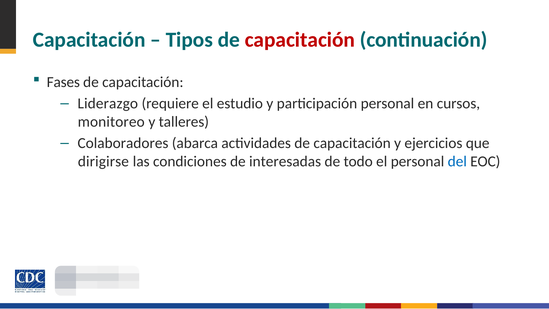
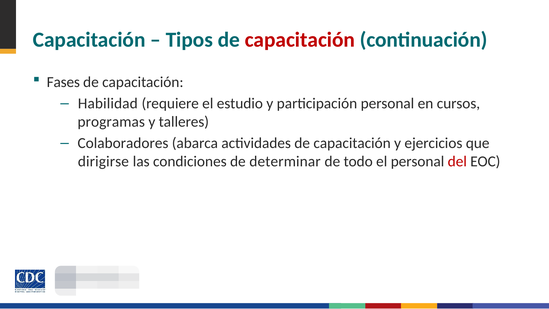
Liderazgo: Liderazgo -> Habilidad
monitoreo: monitoreo -> programas
interesadas: interesadas -> determinar
del colour: blue -> red
